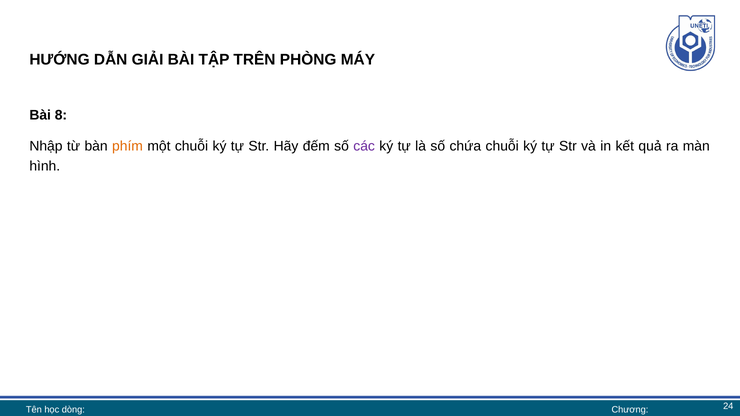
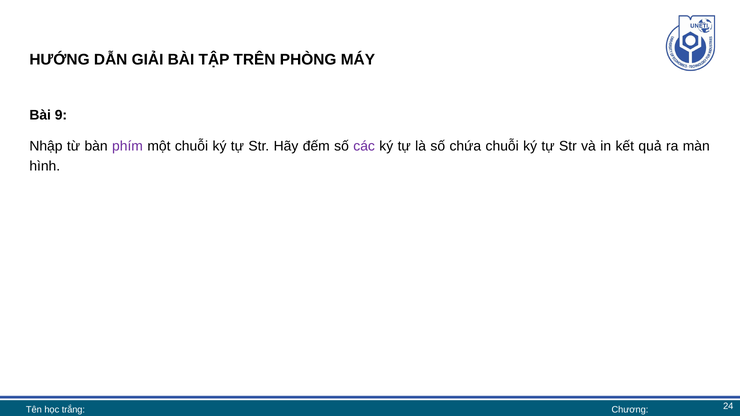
8: 8 -> 9
phím colour: orange -> purple
dòng: dòng -> trắng
